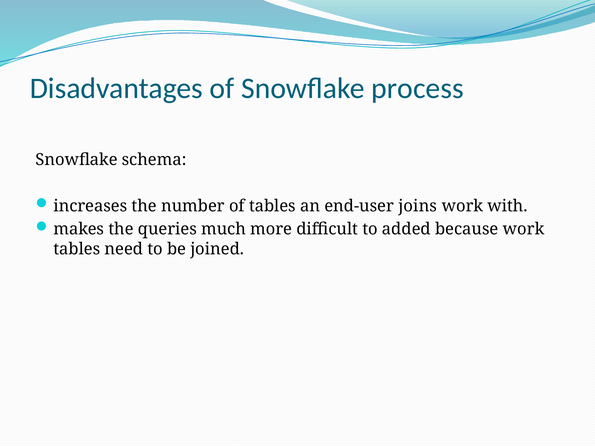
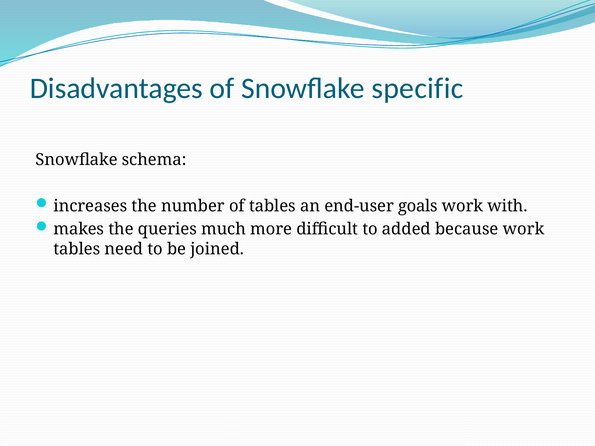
process: process -> specific
joins: joins -> goals
